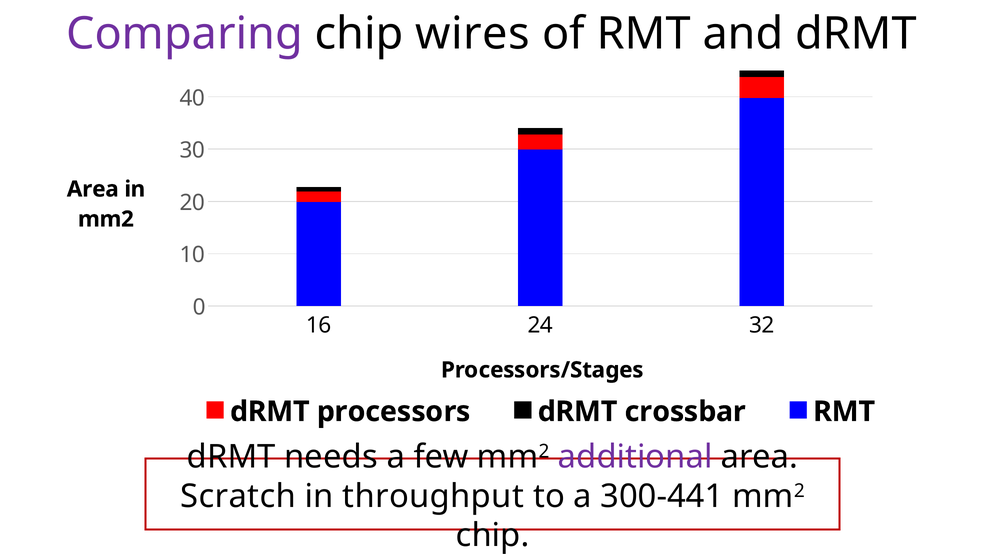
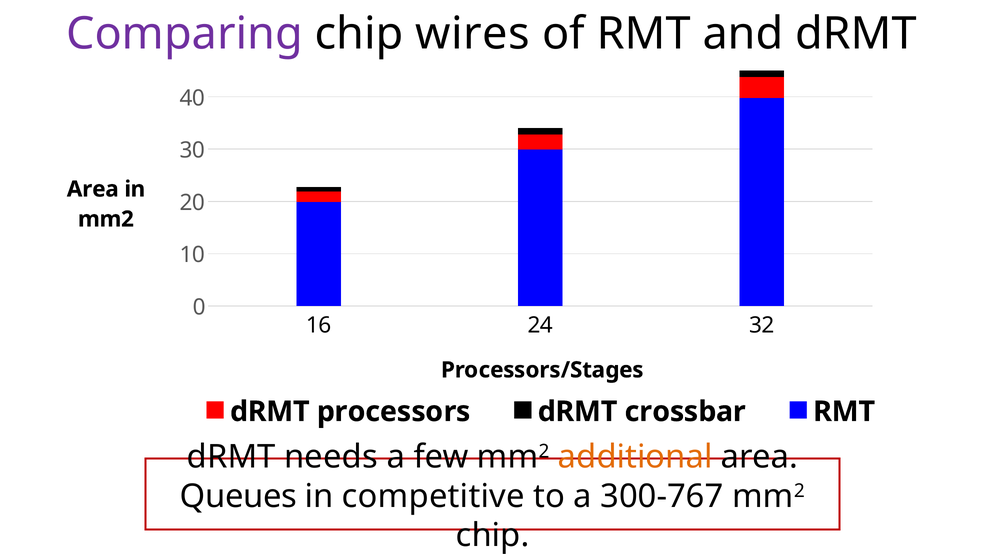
additional colour: purple -> orange
Scratch: Scratch -> Queues
throughput: throughput -> competitive
300-441: 300-441 -> 300-767
